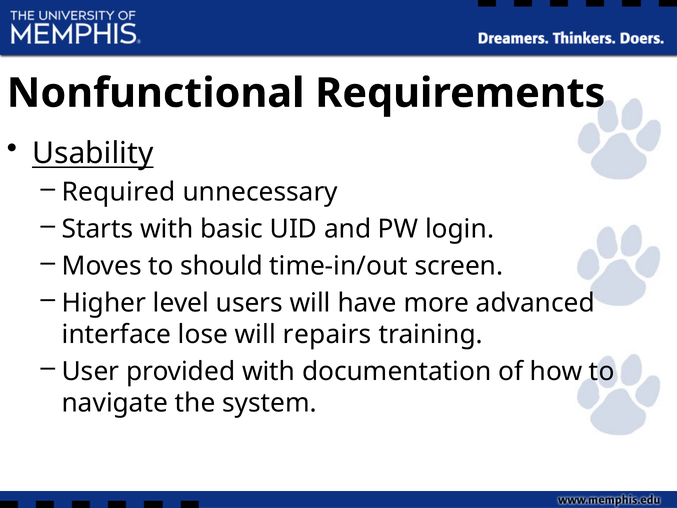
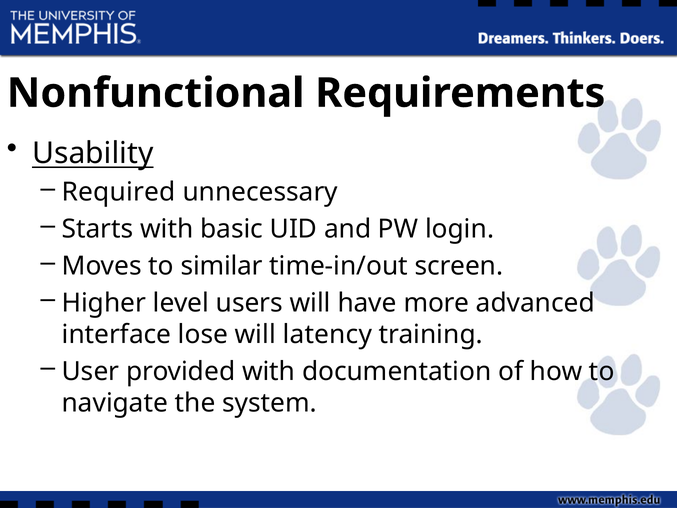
should: should -> similar
repairs: repairs -> latency
